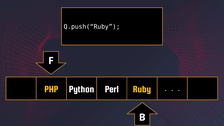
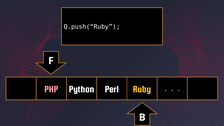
PHP colour: yellow -> pink
